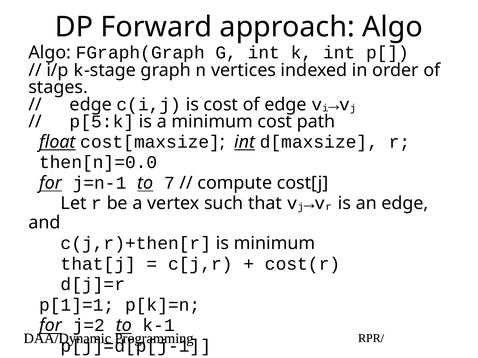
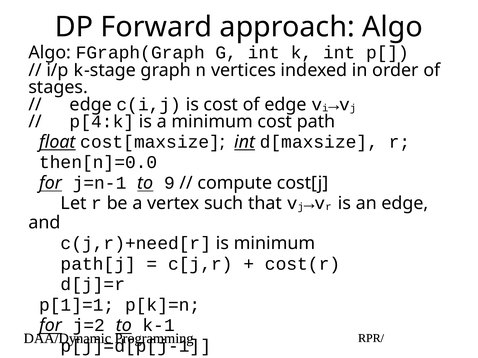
p[5:k: p[5:k -> p[4:k
7: 7 -> 9
c(j,r)+then[r: c(j,r)+then[r -> c(j,r)+need[r
that[j: that[j -> path[j
